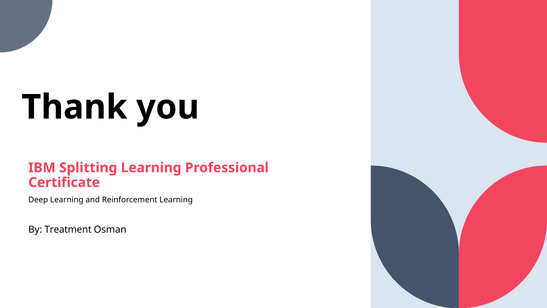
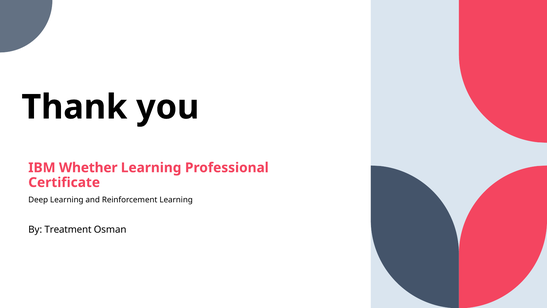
Splitting: Splitting -> Whether
